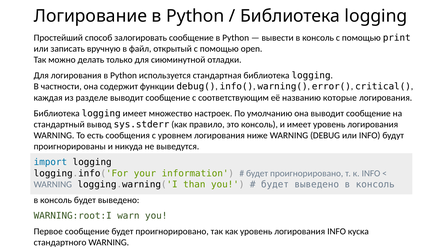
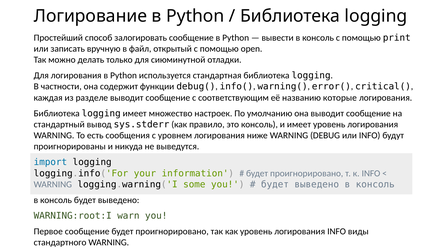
than: than -> some
куска: куска -> виды
